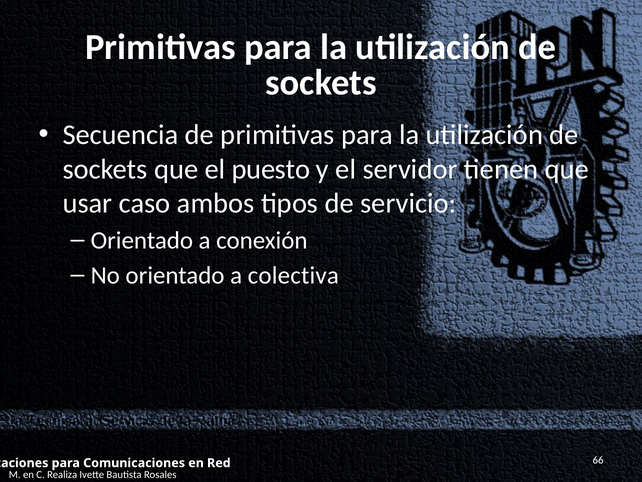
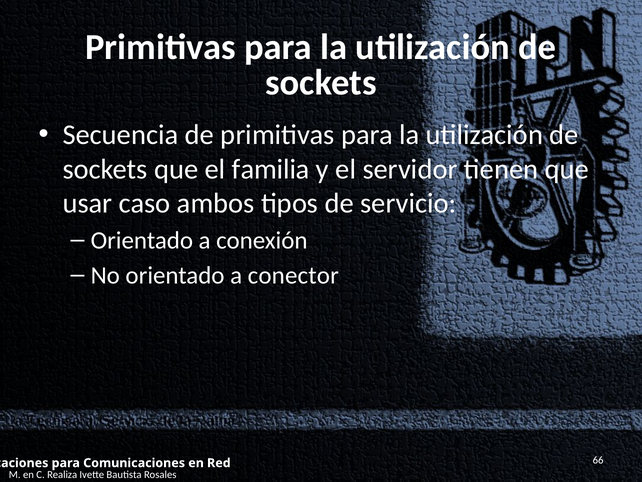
puesto: puesto -> familia
colectiva: colectiva -> conector
